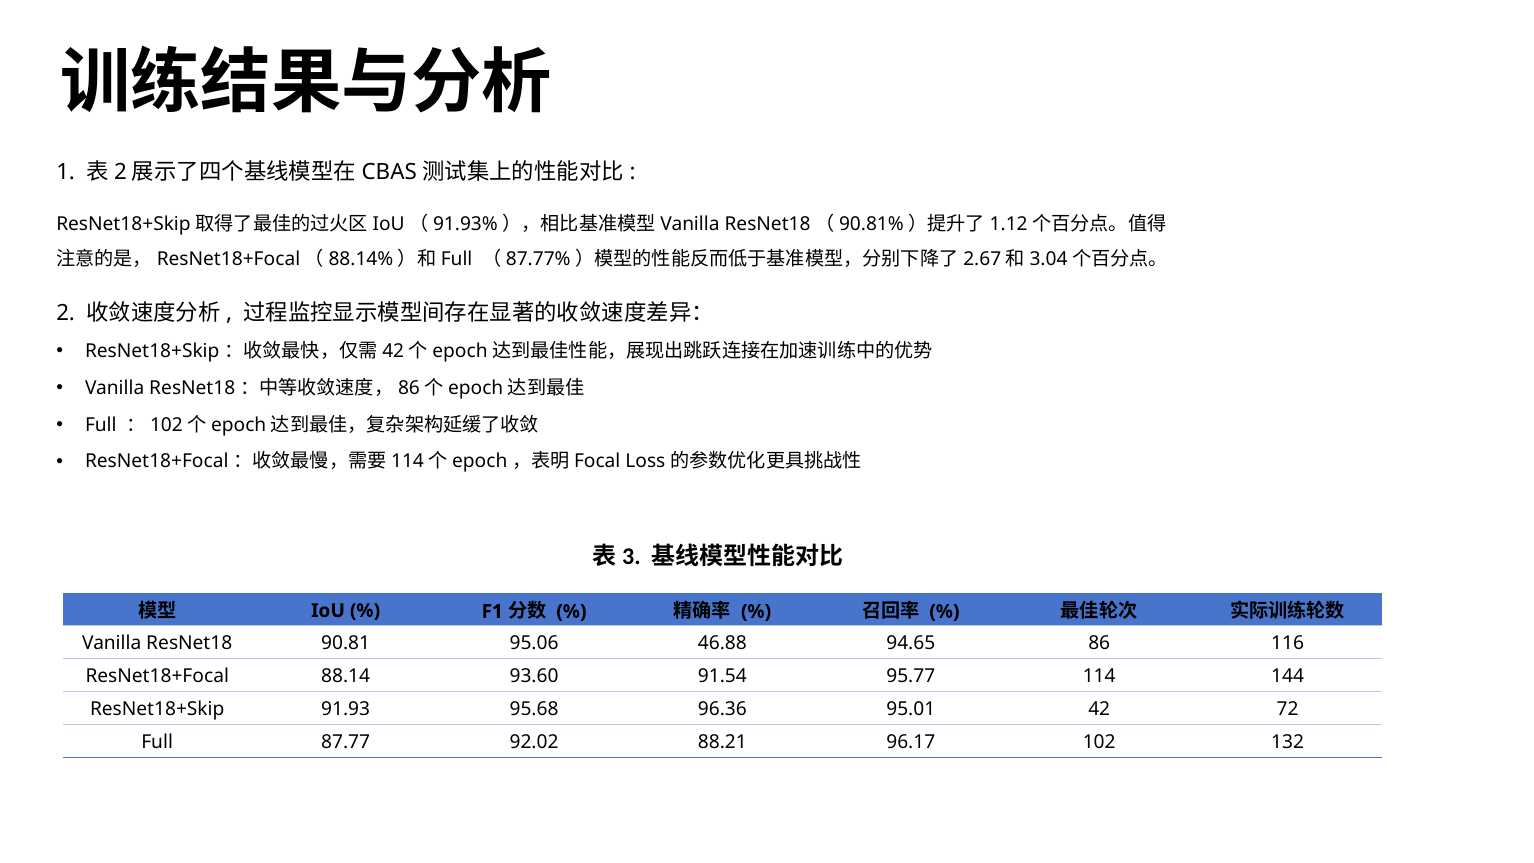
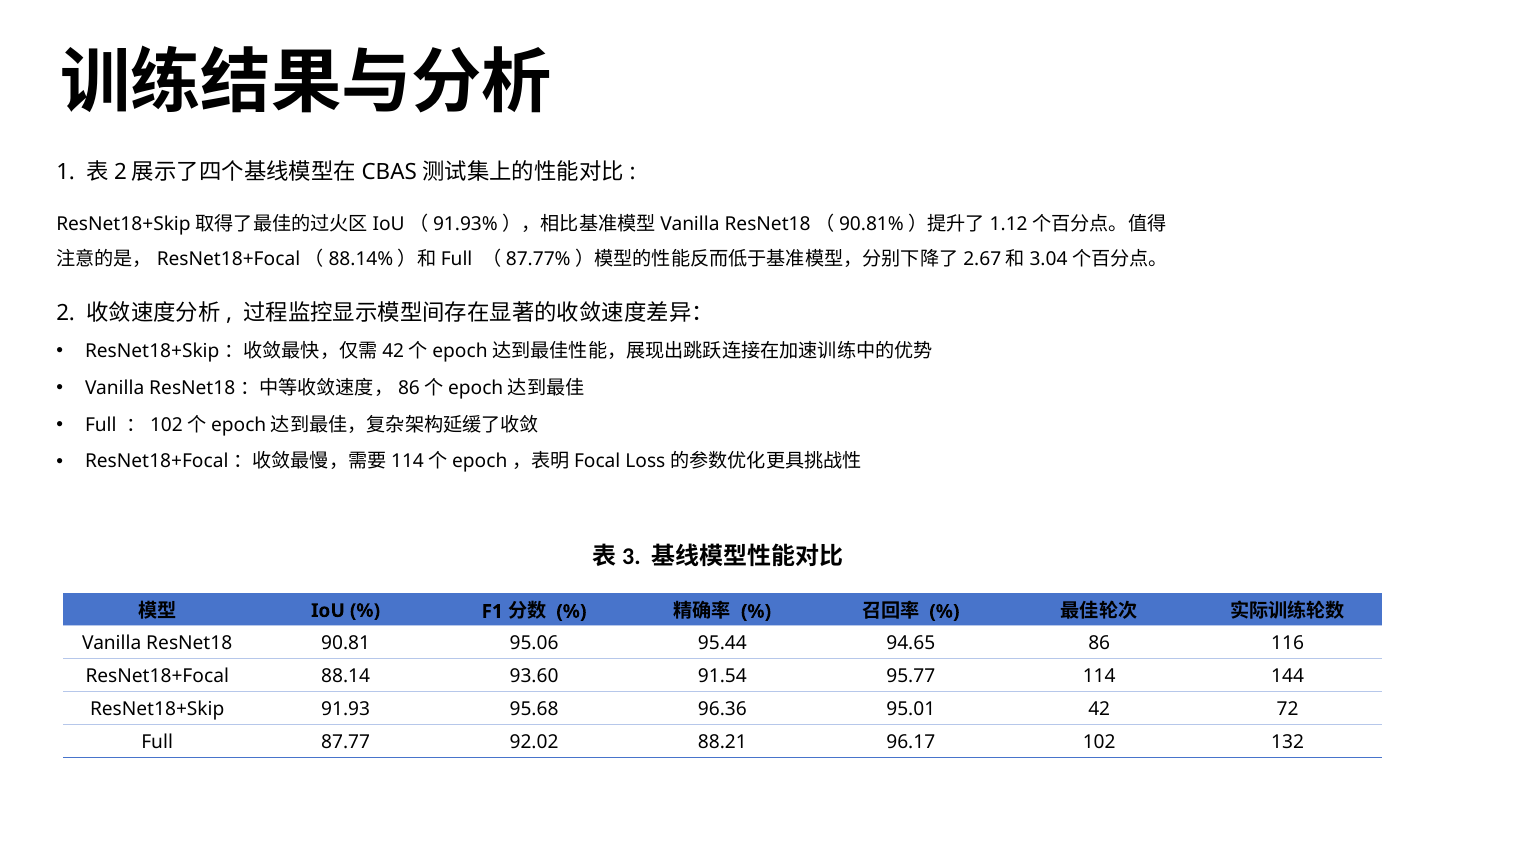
46.88: 46.88 -> 95.44
